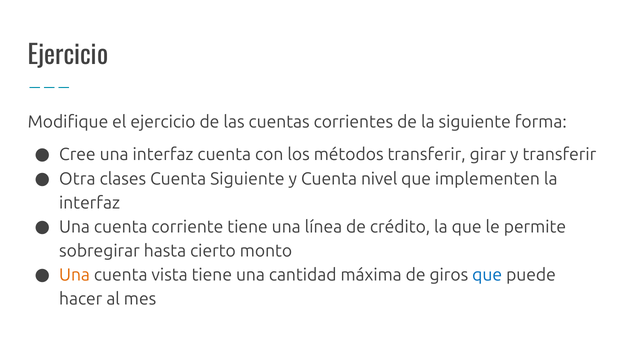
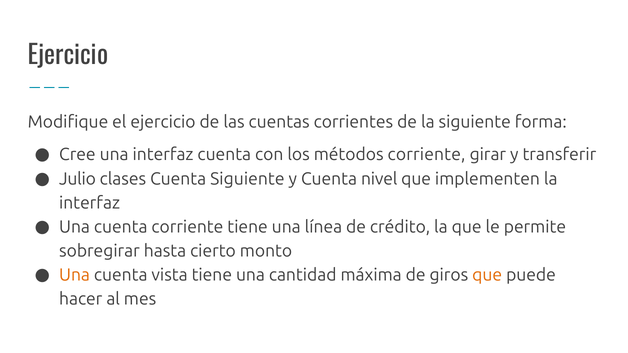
métodos transferir: transferir -> corriente
Otra: Otra -> Julio
que at (487, 275) colour: blue -> orange
